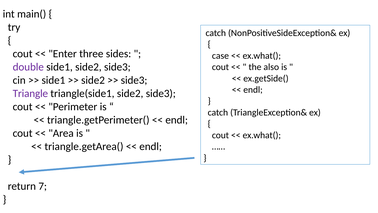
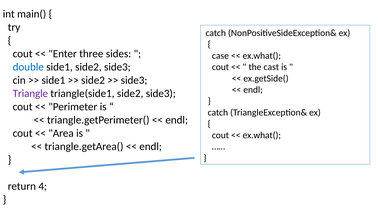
double colour: purple -> blue
also: also -> cast
7: 7 -> 4
